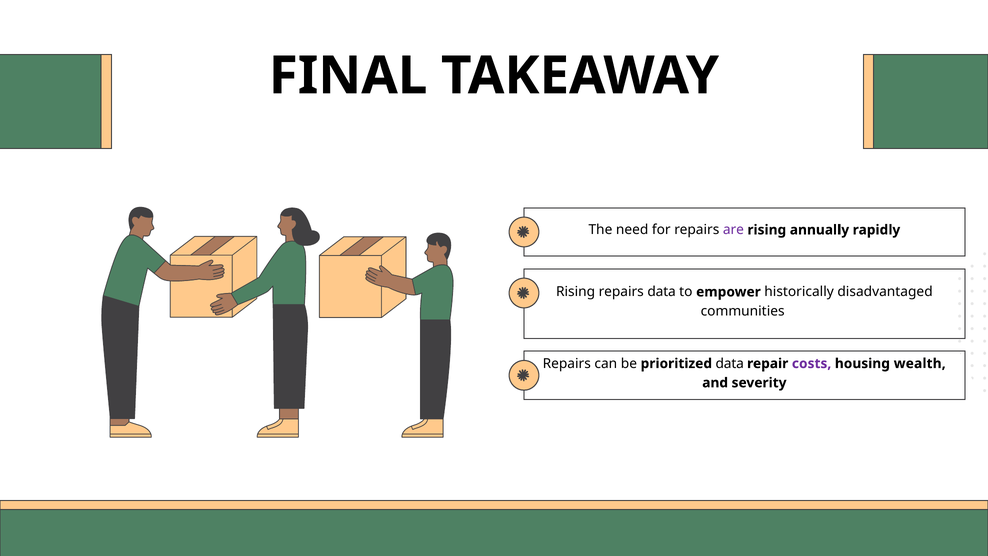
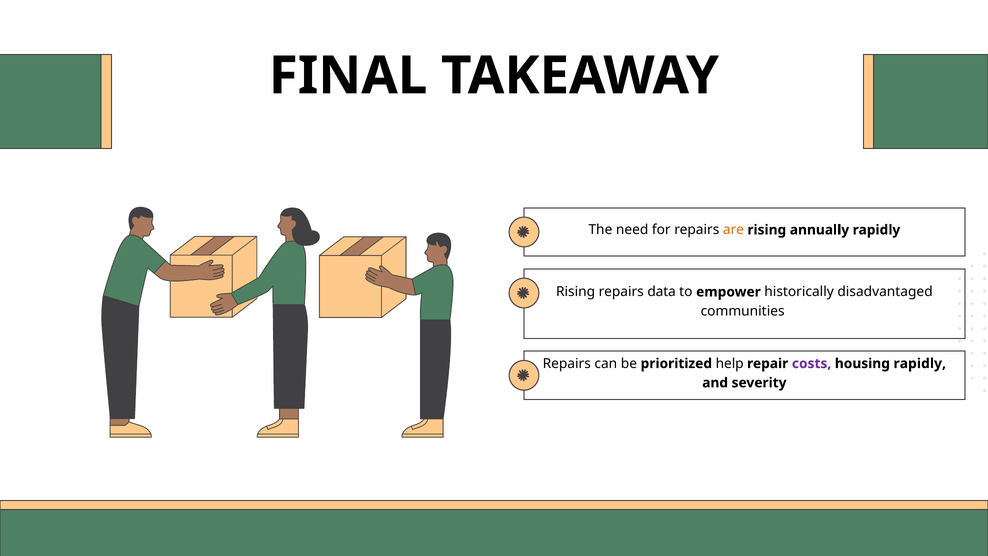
are colour: purple -> orange
prioritized data: data -> help
housing wealth: wealth -> rapidly
